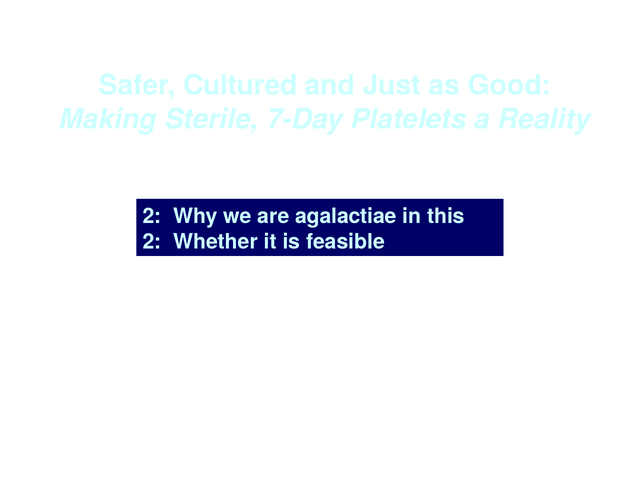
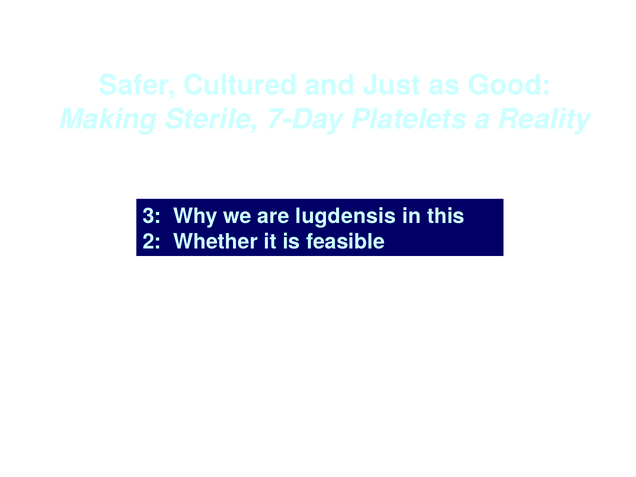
2 at (152, 216): 2 -> 3
agalactiae: agalactiae -> lugdensis
